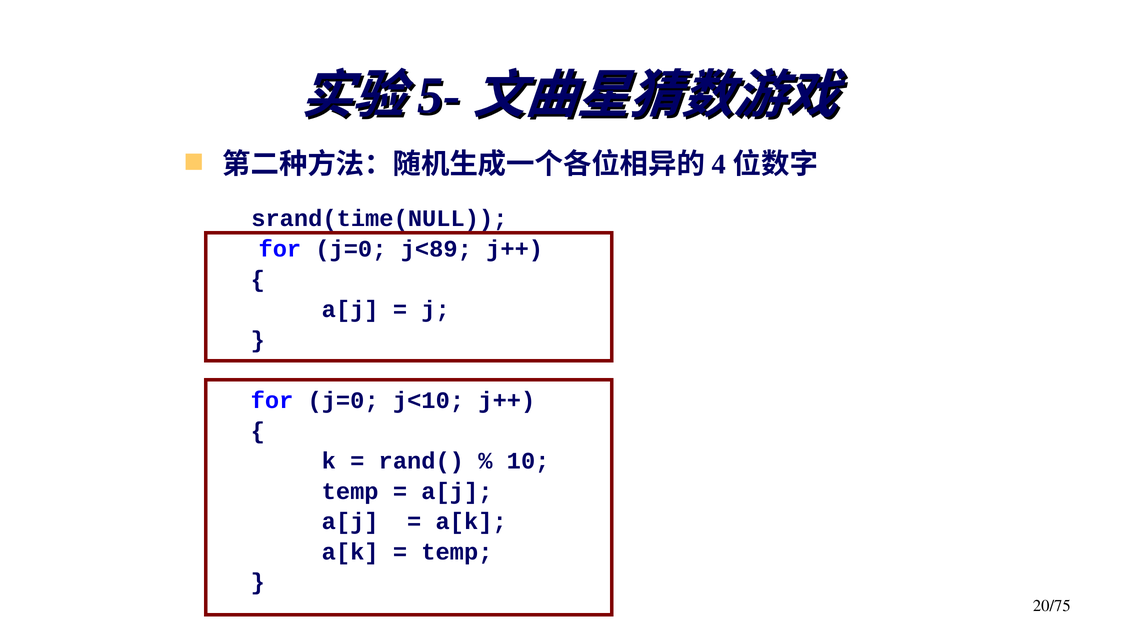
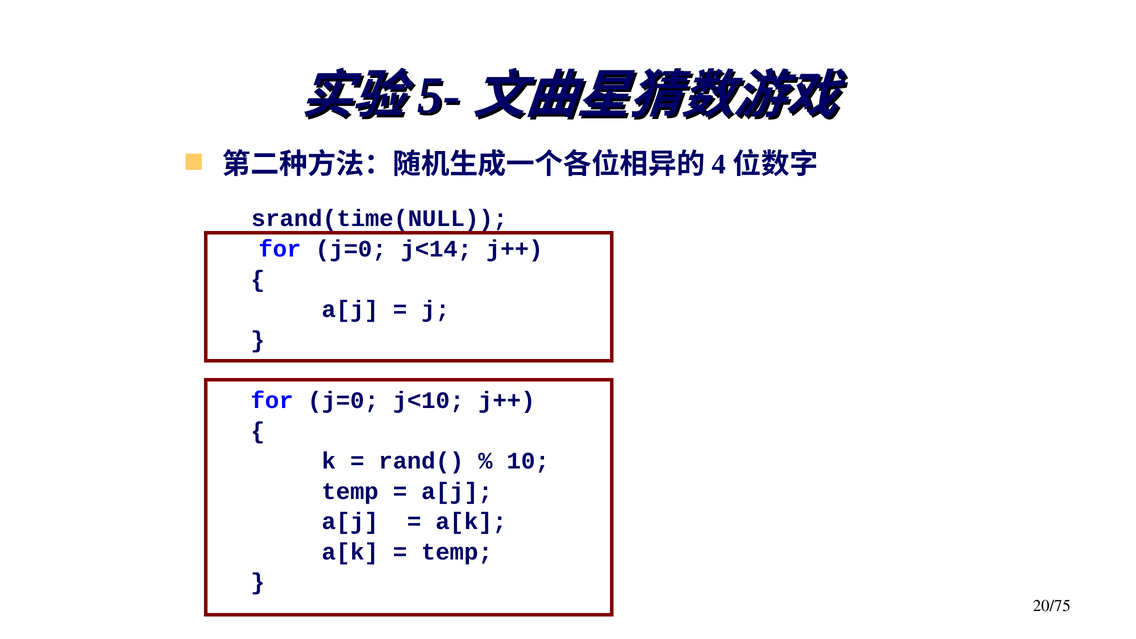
j<89: j<89 -> j<14
